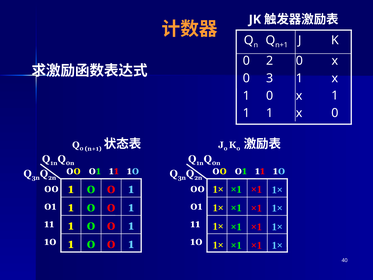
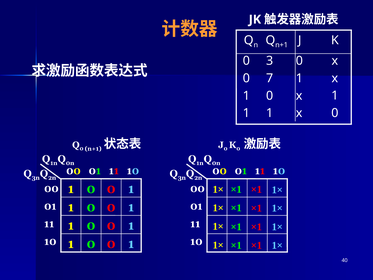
2: 2 -> 3
3: 3 -> 7
